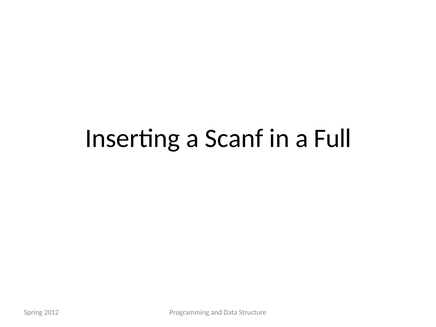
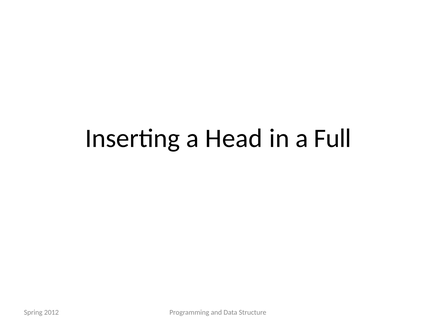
Scanf: Scanf -> Head
